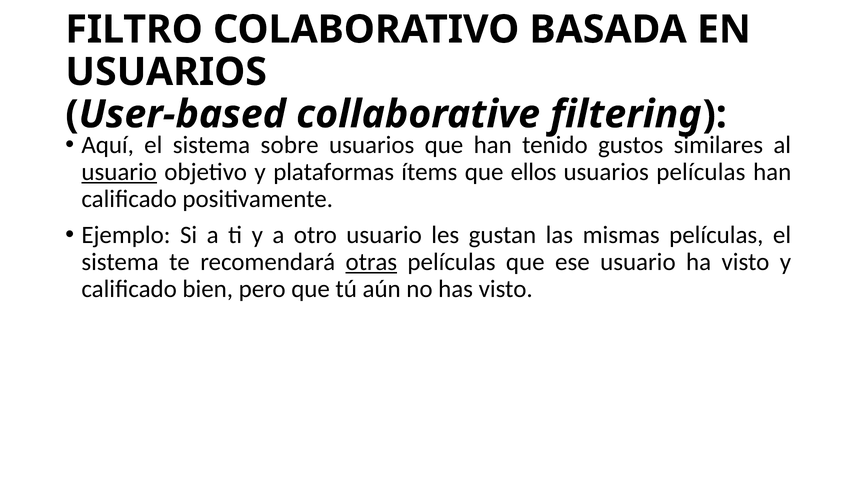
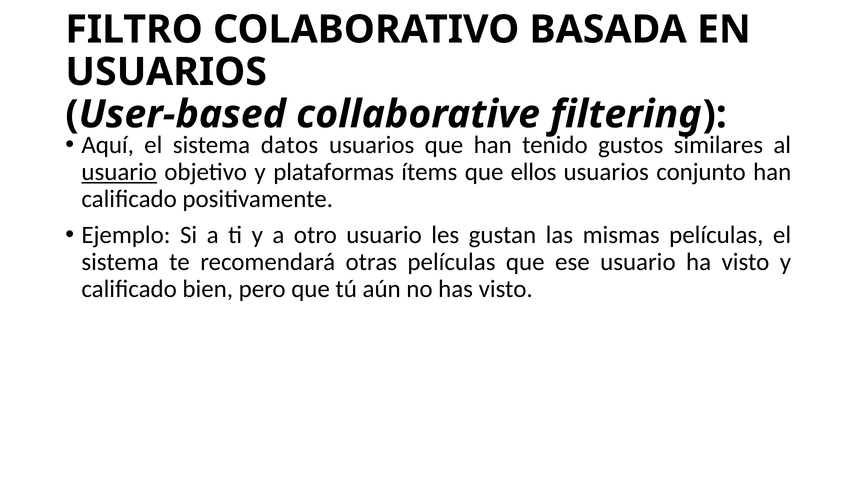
sobre: sobre -> datos
usuarios películas: películas -> conjunto
otras underline: present -> none
